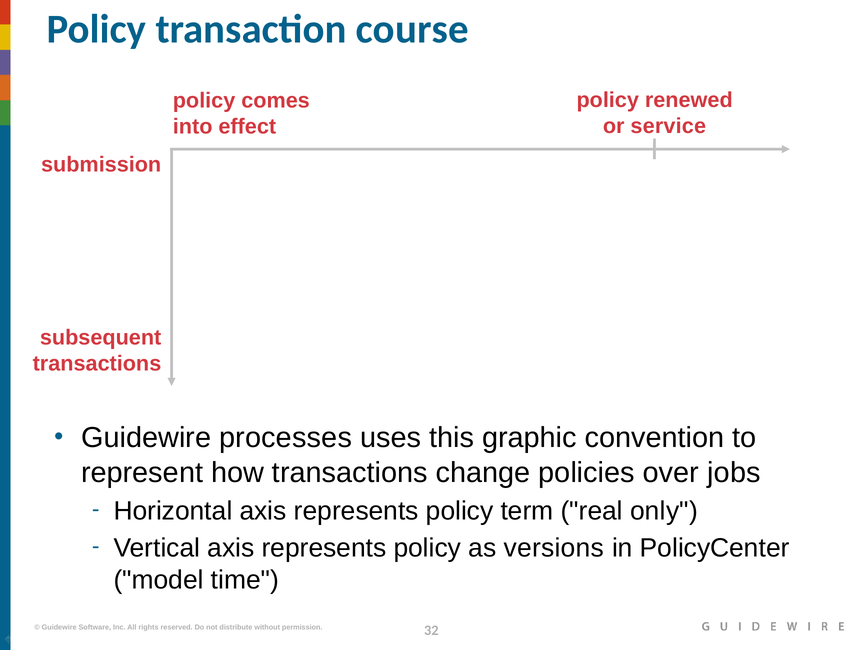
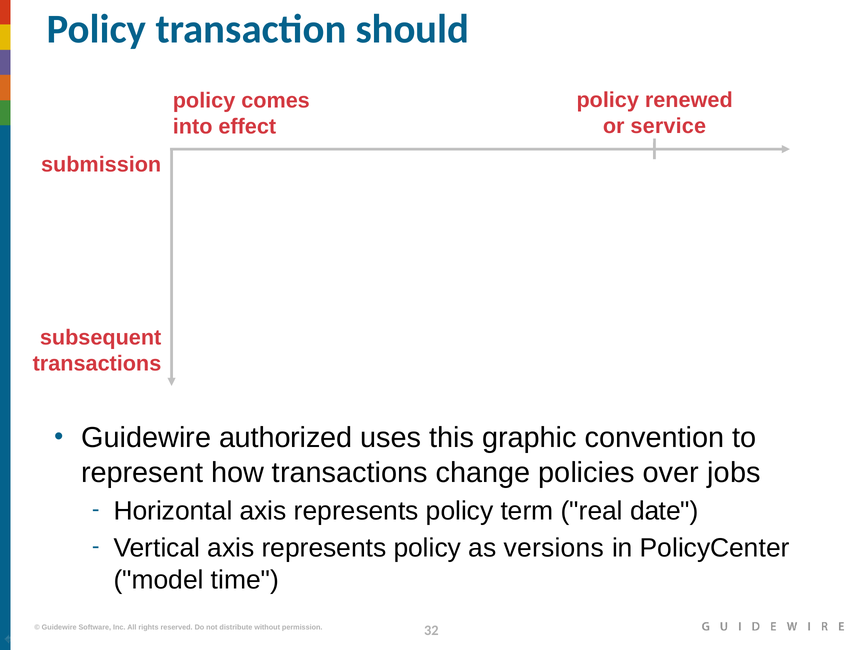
course: course -> should
processes: processes -> authorized
only: only -> date
